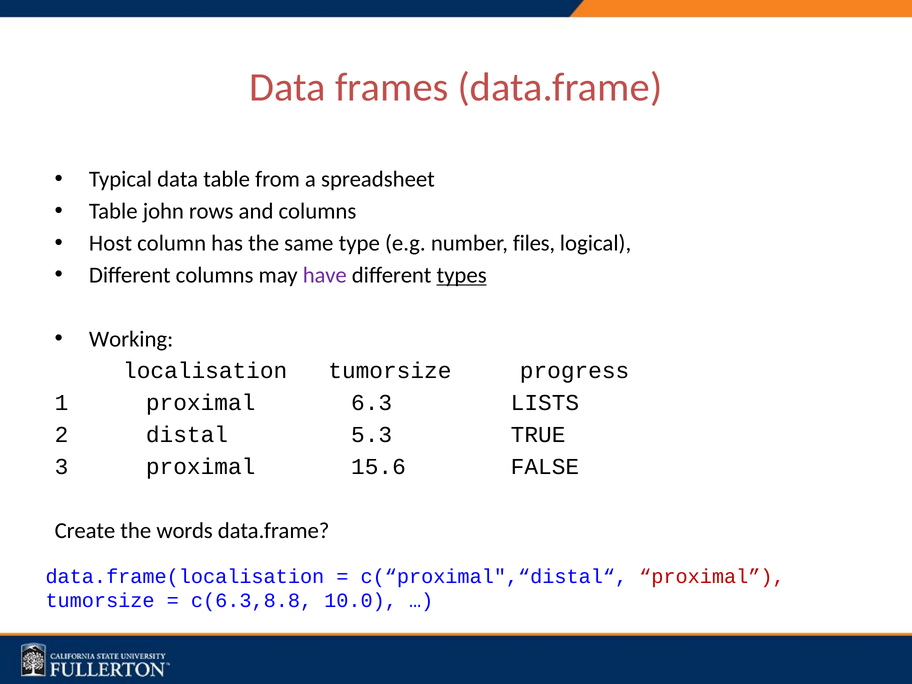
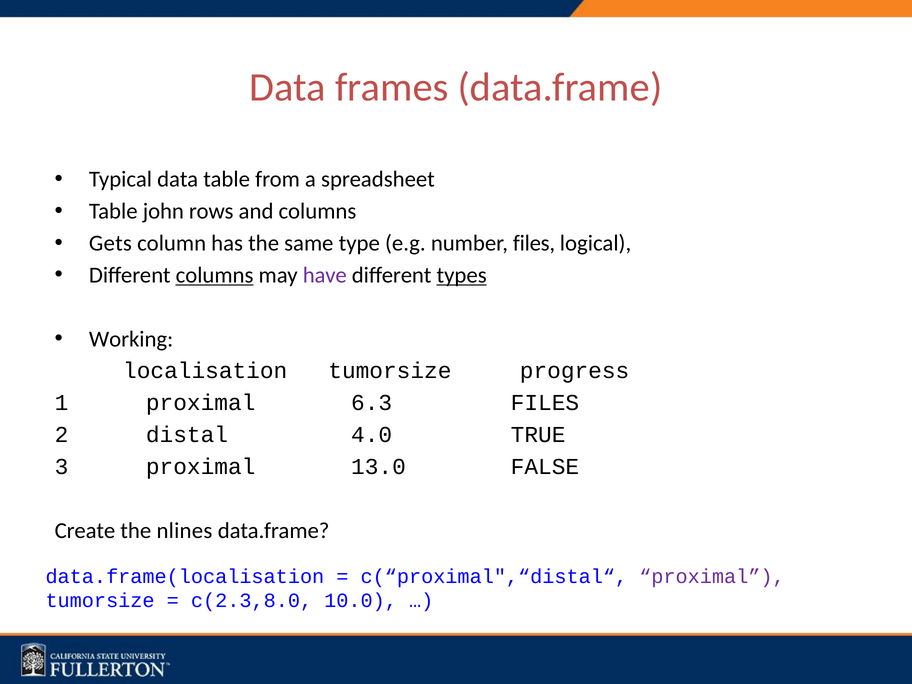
Host: Host -> Gets
columns at (215, 275) underline: none -> present
6.3 LISTS: LISTS -> FILES
5.3: 5.3 -> 4.0
15.6: 15.6 -> 13.0
words: words -> nlines
proximal at (712, 576) colour: red -> purple
c(6.3,8.8: c(6.3,8.8 -> c(2.3,8.0
